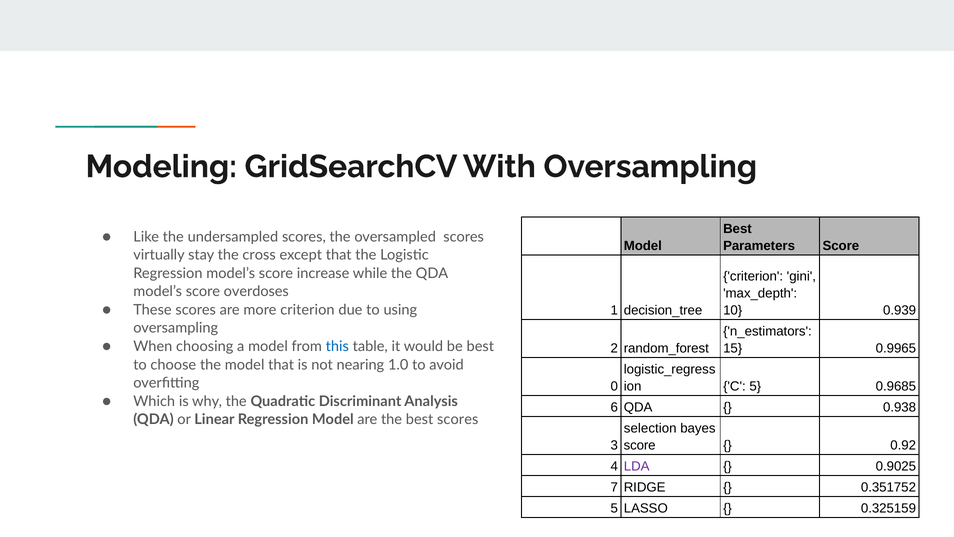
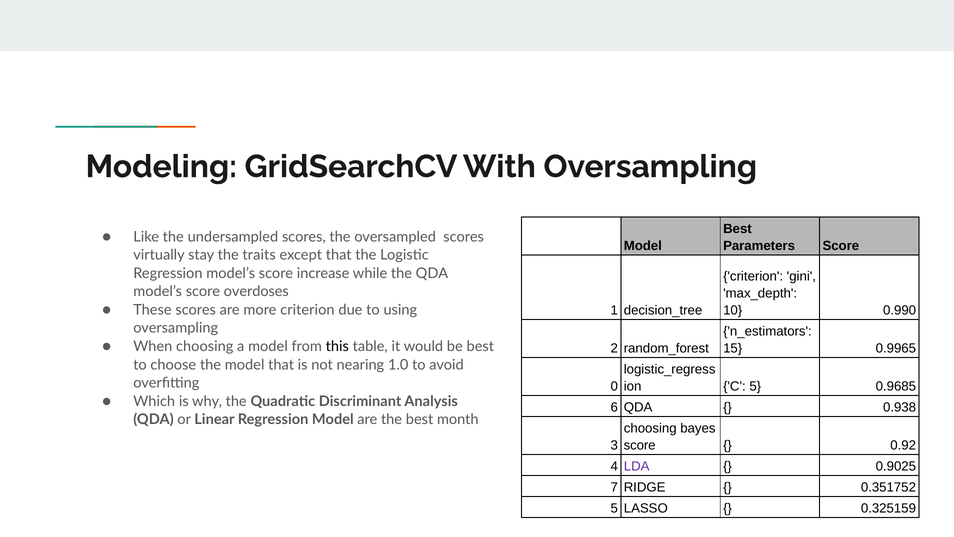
cross: cross -> traits
0.939: 0.939 -> 0.990
this colour: blue -> black
best scores: scores -> month
selection at (650, 428): selection -> choosing
